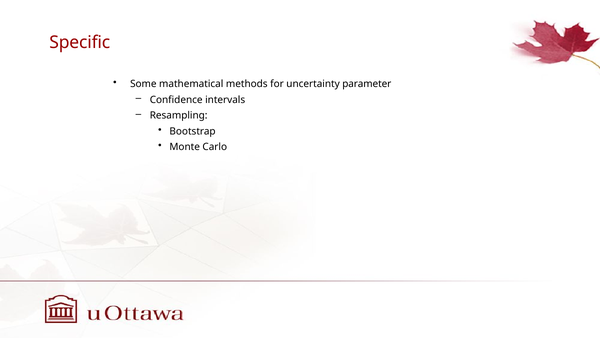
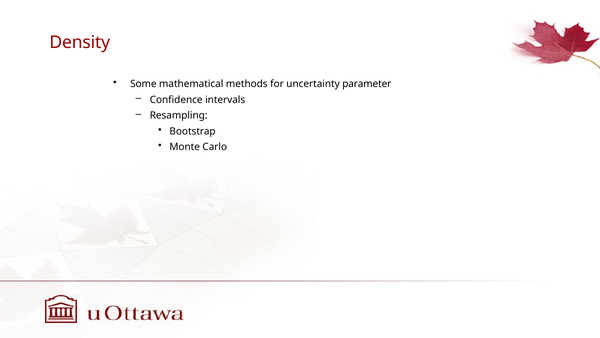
Specific: Specific -> Density
